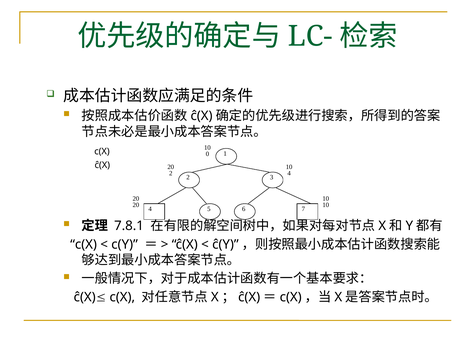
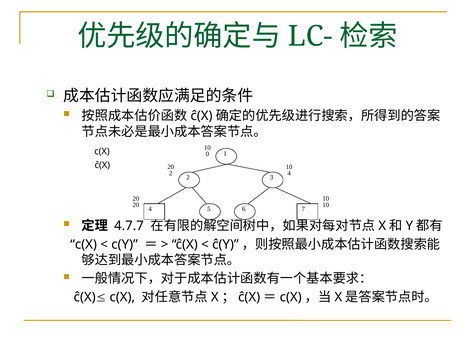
7.8.1: 7.8.1 -> 4.7.7
